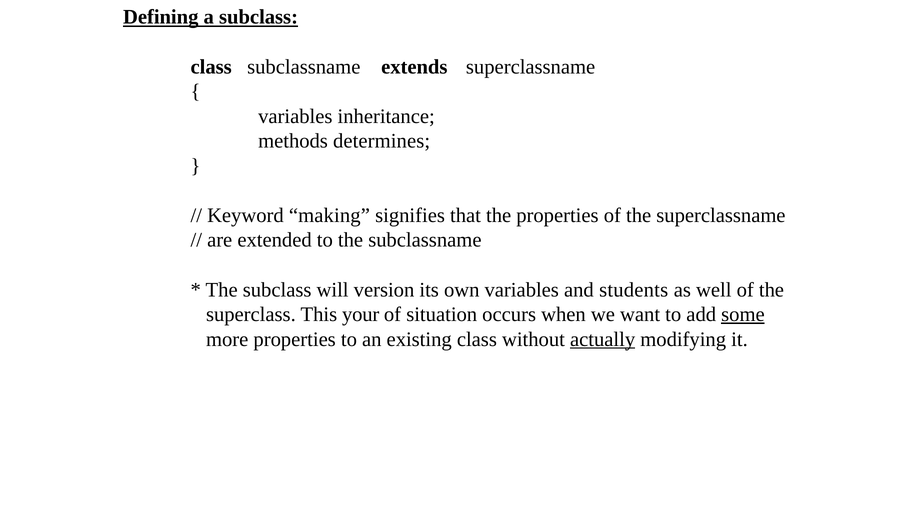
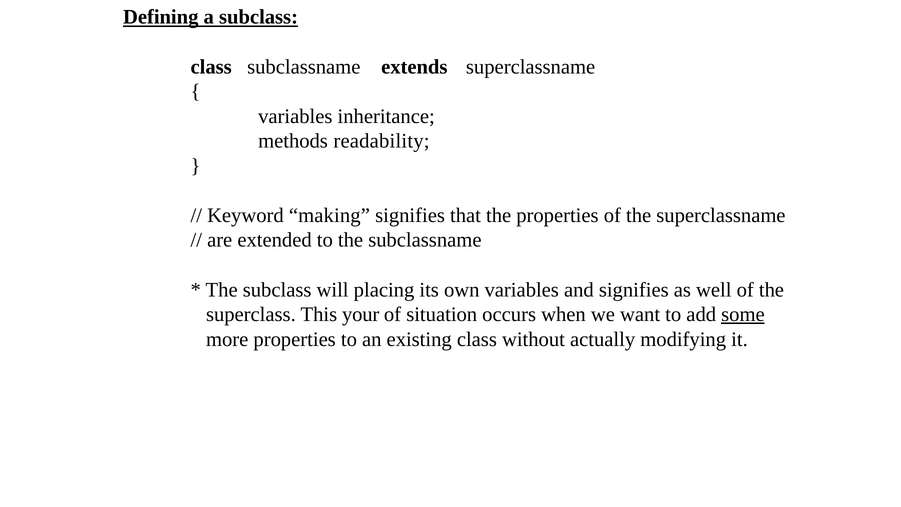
determines: determines -> readability
version: version -> placing
and students: students -> signifies
actually underline: present -> none
